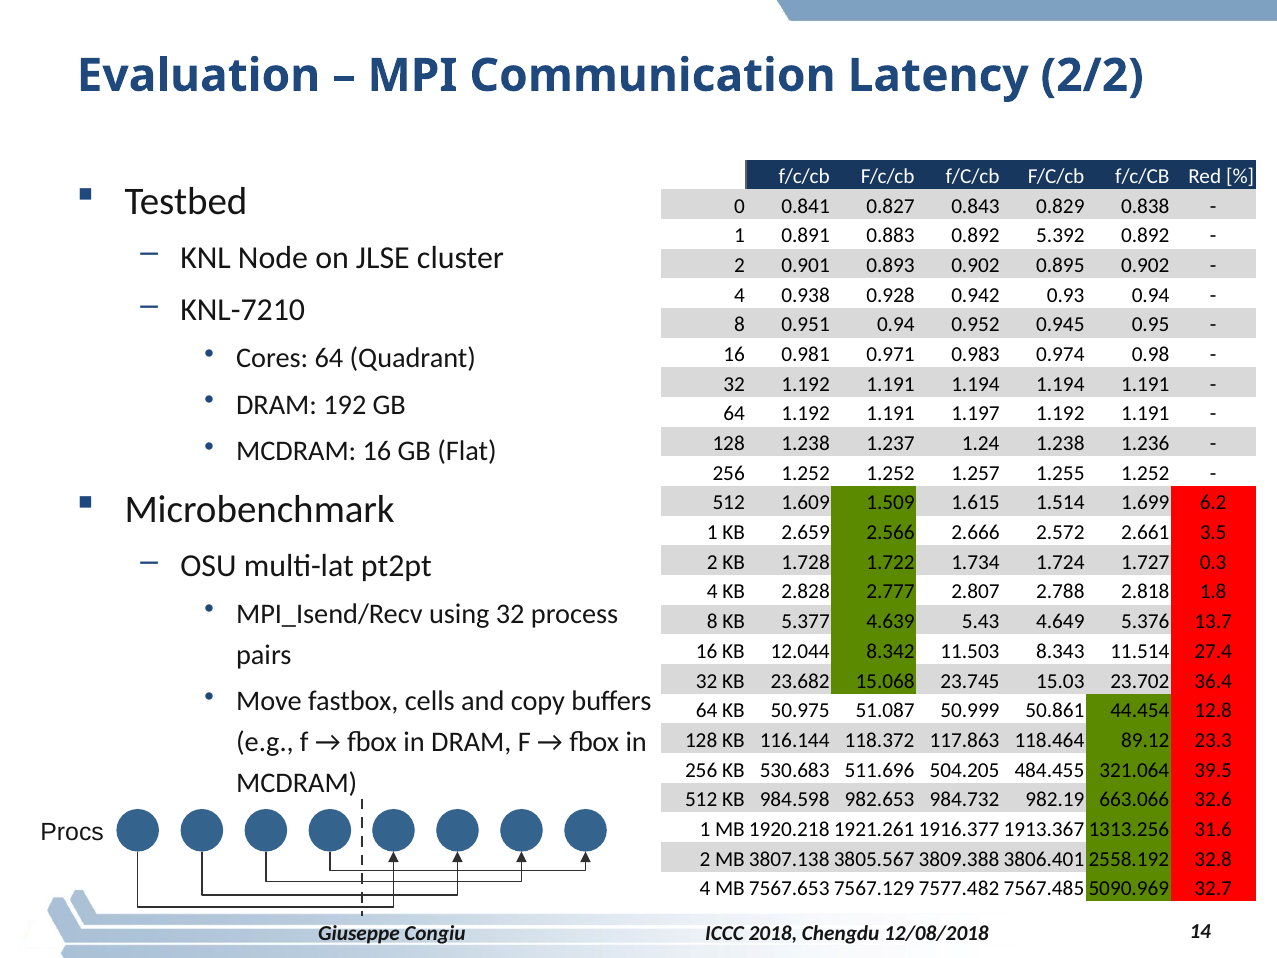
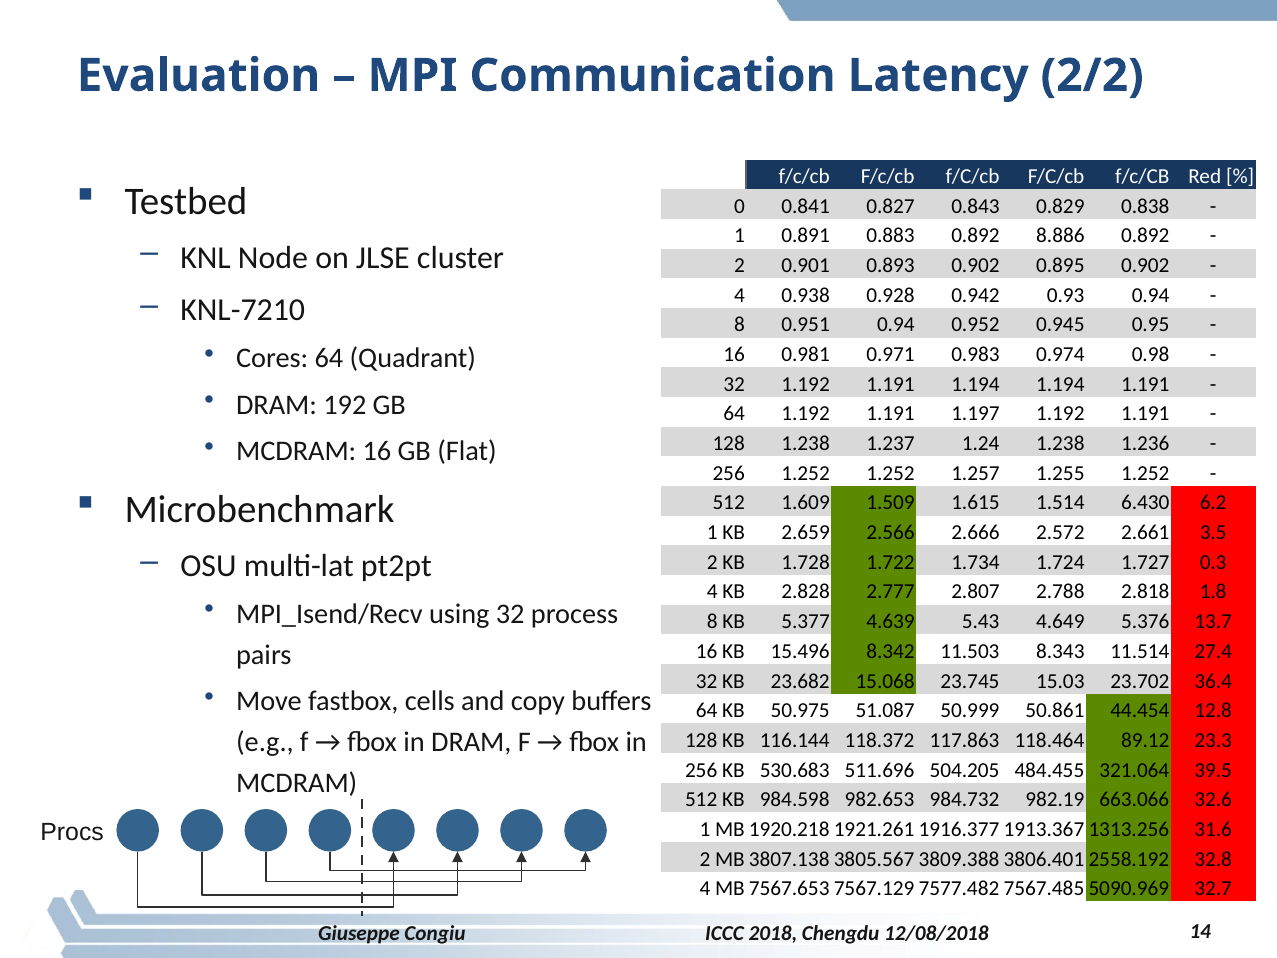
5.392: 5.392 -> 8.886
1.699: 1.699 -> 6.430
12.044: 12.044 -> 15.496
